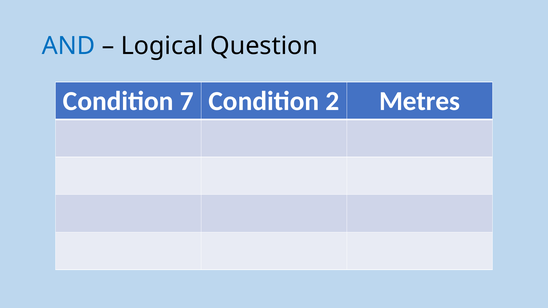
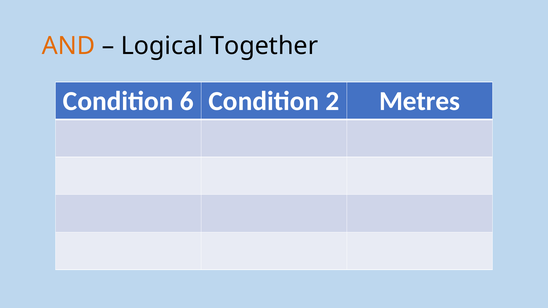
AND colour: blue -> orange
Question: Question -> Together
7: 7 -> 6
